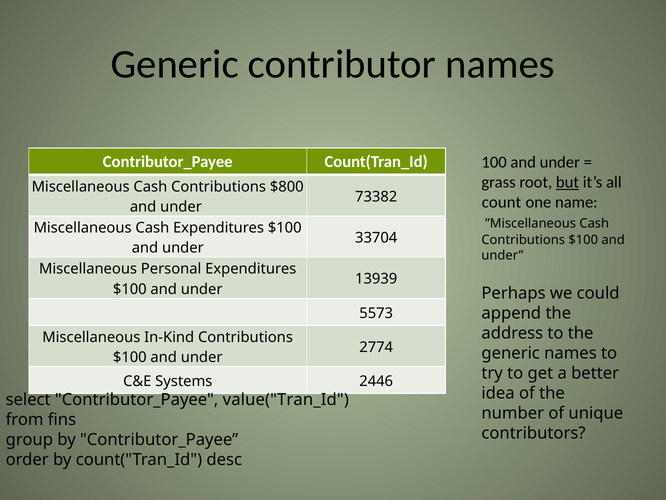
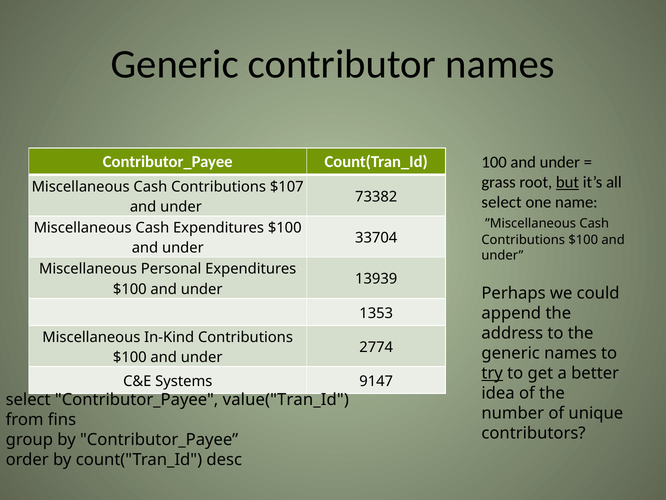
$800: $800 -> $107
count at (502, 202): count -> select
5573: 5573 -> 1353
try underline: none -> present
2446: 2446 -> 9147
